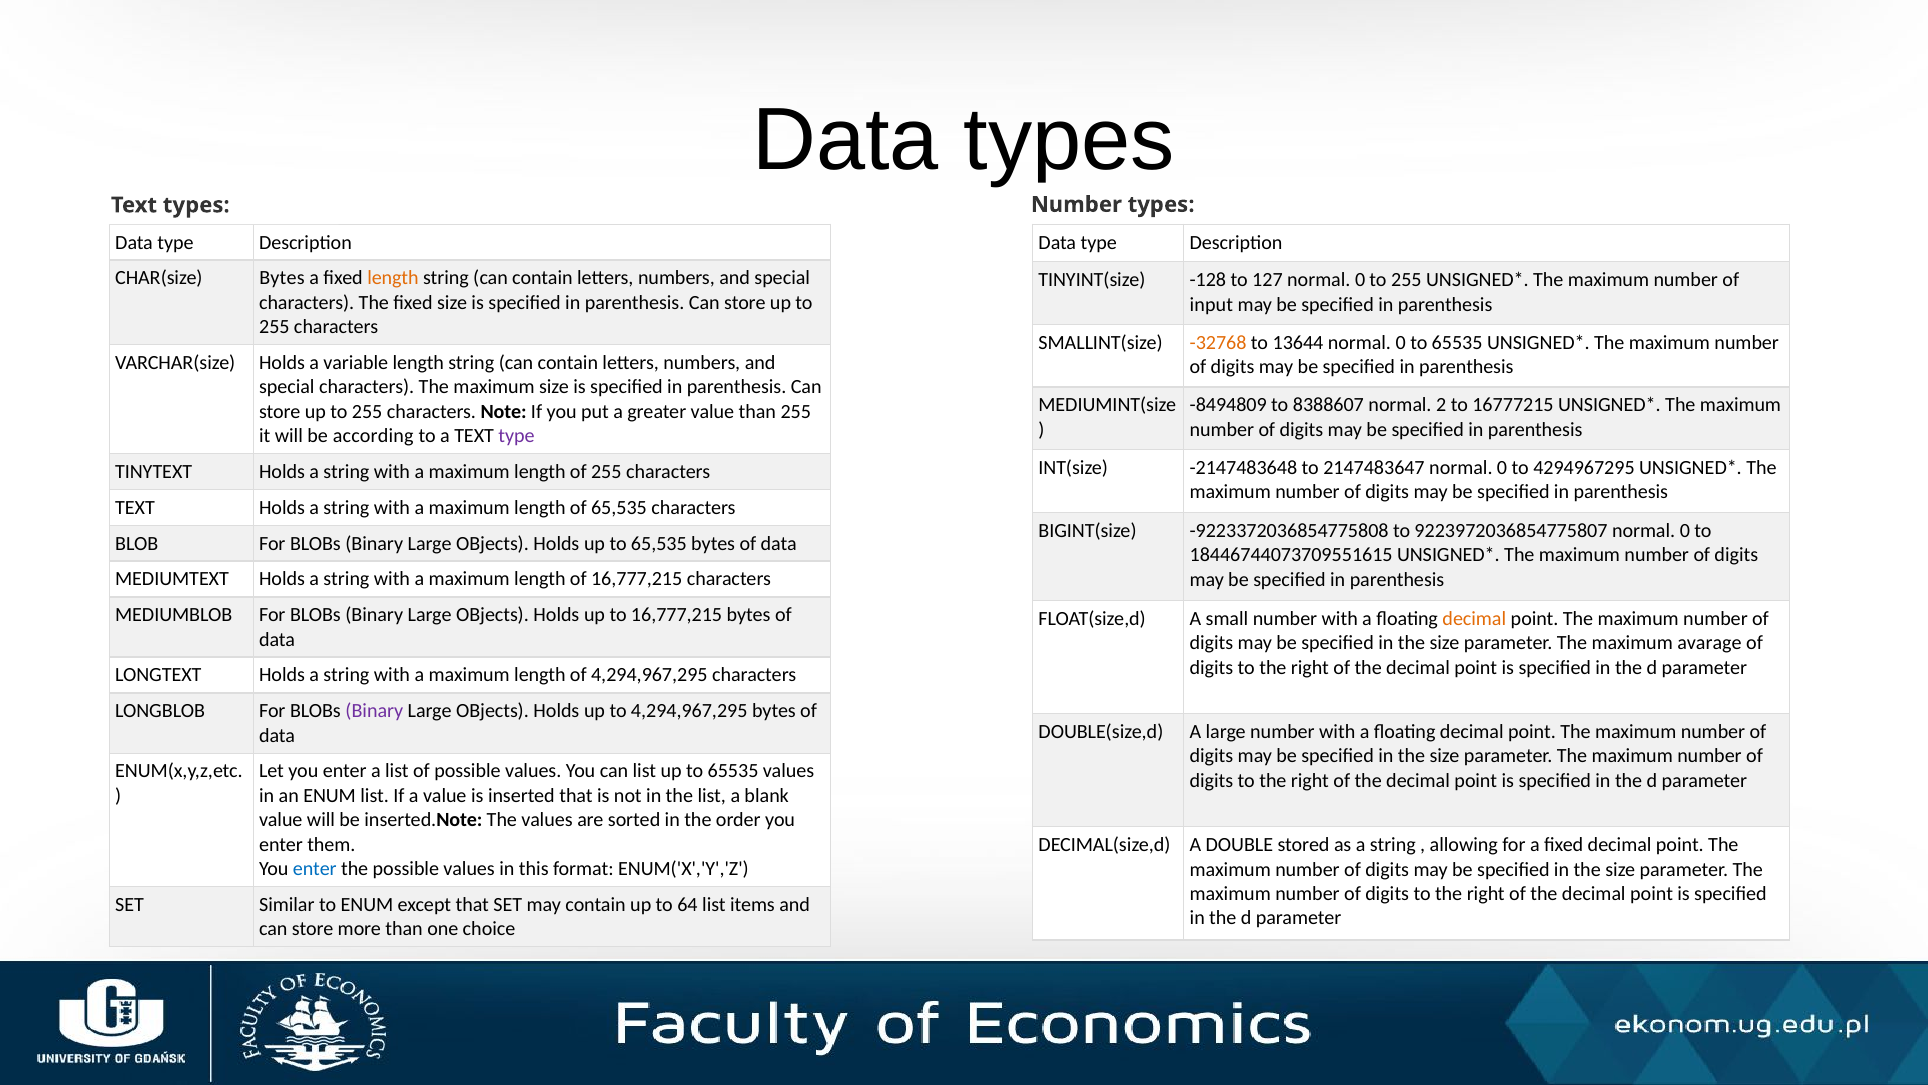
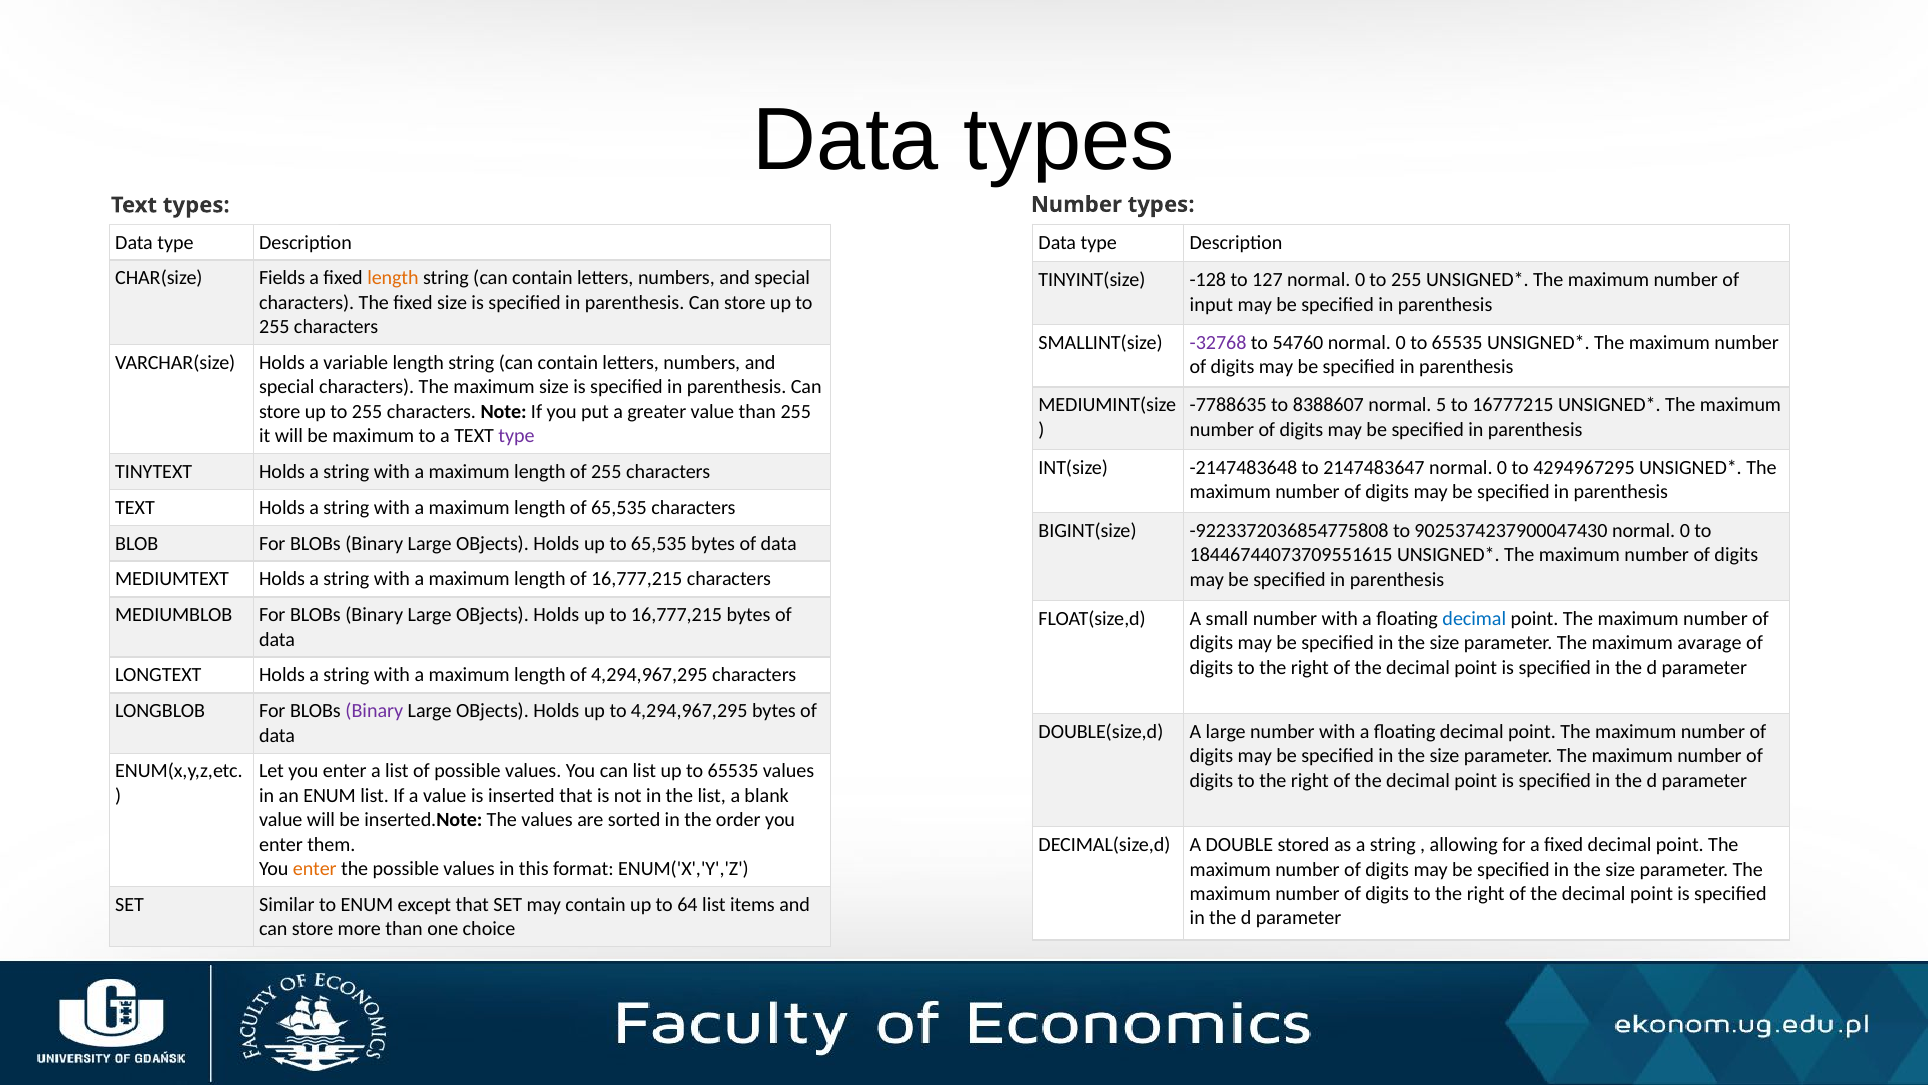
CHAR(size Bytes: Bytes -> Fields
-32768 colour: orange -> purple
13644: 13644 -> 54760
-8494809: -8494809 -> -7788635
2: 2 -> 5
be according: according -> maximum
9223972036854775807: 9223972036854775807 -> 9025374237900047430
decimal at (1474, 618) colour: orange -> blue
enter at (315, 868) colour: blue -> orange
